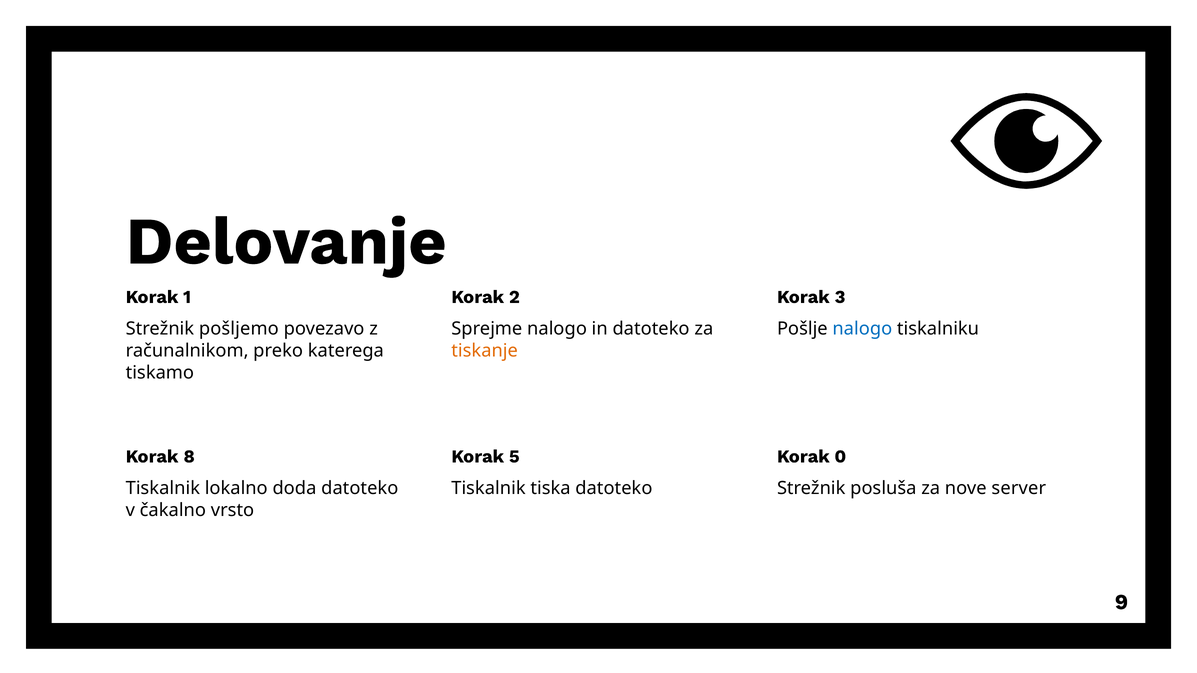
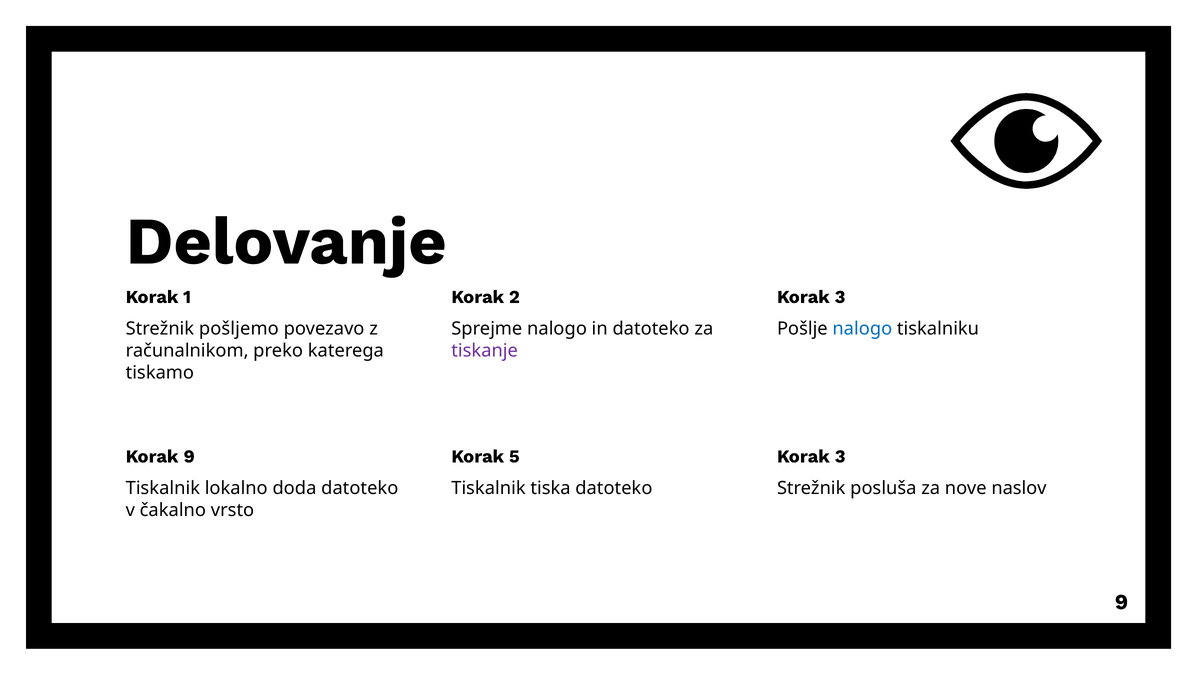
tiskanje colour: orange -> purple
Korak 8: 8 -> 9
0 at (840, 457): 0 -> 3
server: server -> naslov
